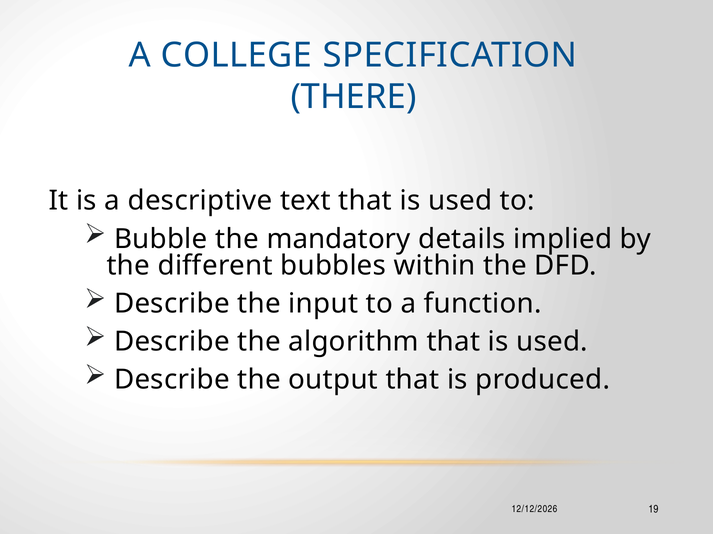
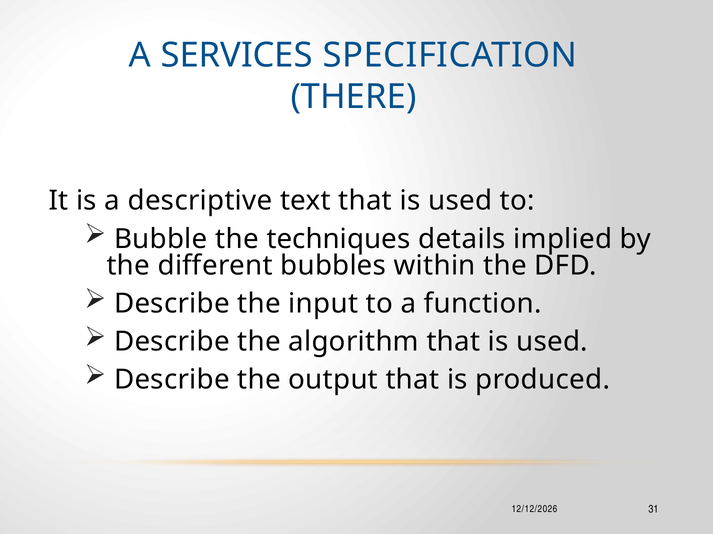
COLLEGE: COLLEGE -> SERVICES
mandatory: mandatory -> techniques
19: 19 -> 31
